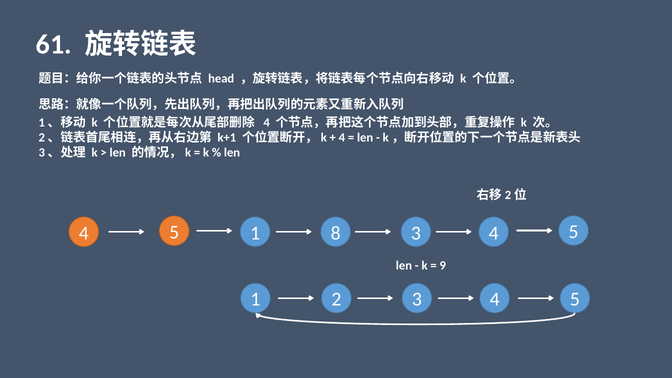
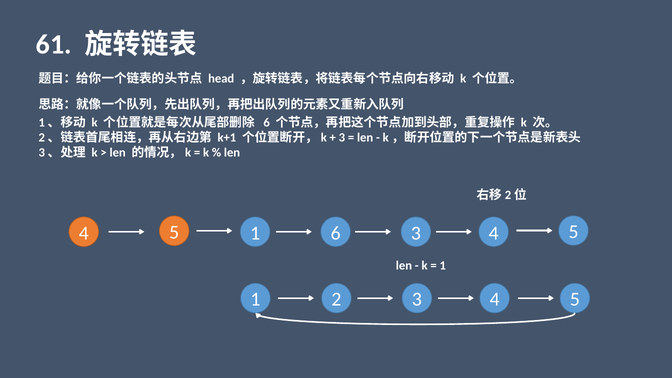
4 at (267, 123): 4 -> 6
4 at (342, 138): 4 -> 3
1 8: 8 -> 6
9 at (443, 266): 9 -> 1
